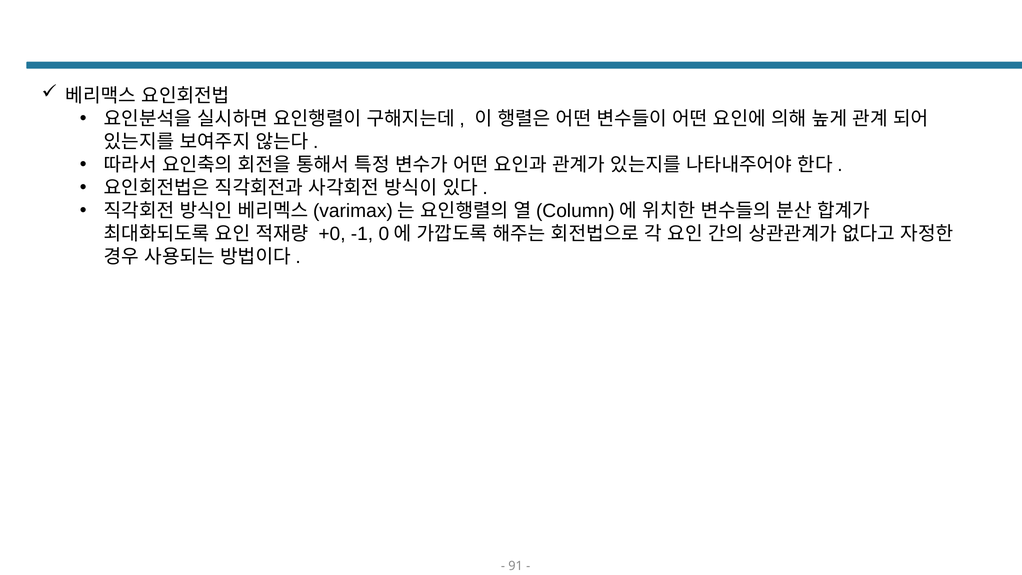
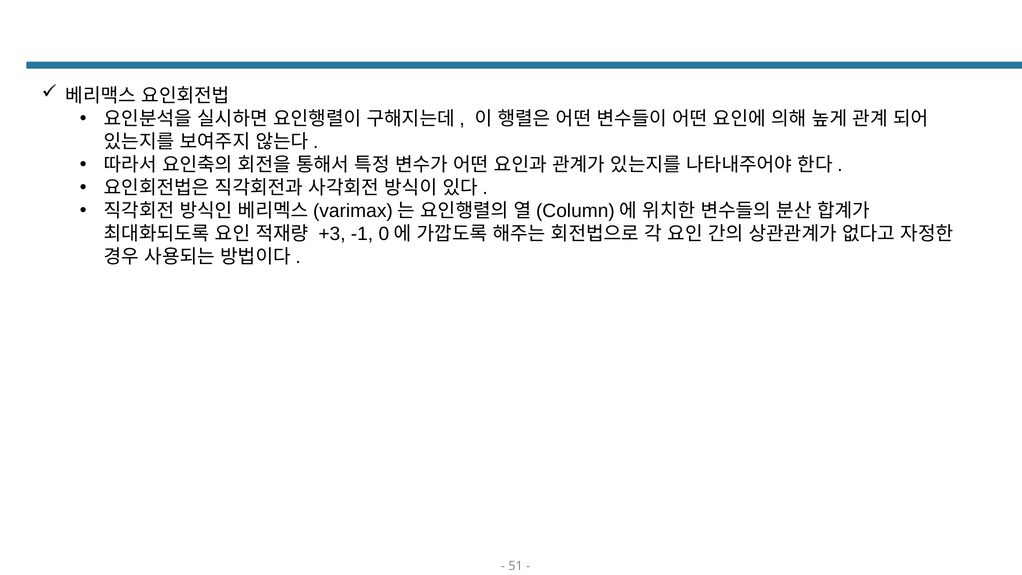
+0: +0 -> +3
91: 91 -> 51
